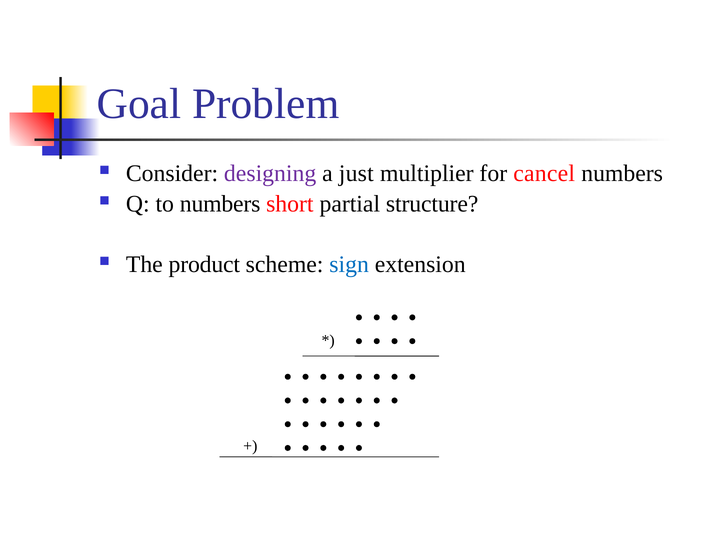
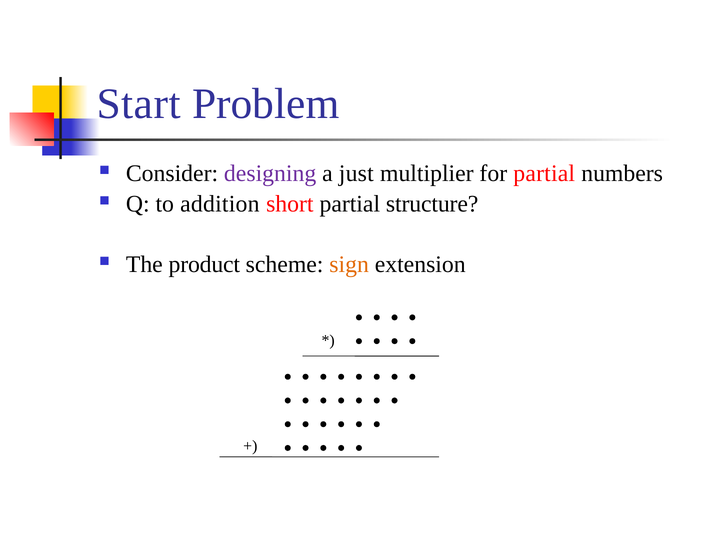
Goal: Goal -> Start
for cancel: cancel -> partial
to numbers: numbers -> addition
sign colour: blue -> orange
